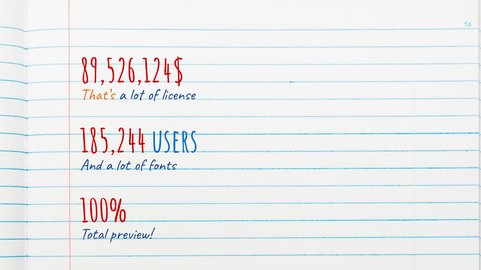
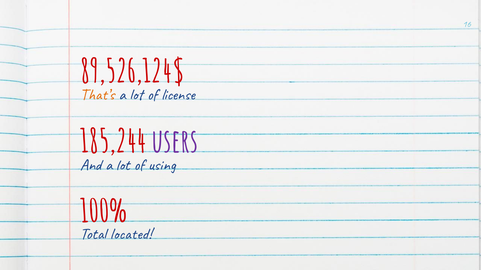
users colour: blue -> purple
fonts: fonts -> using
preview: preview -> located
